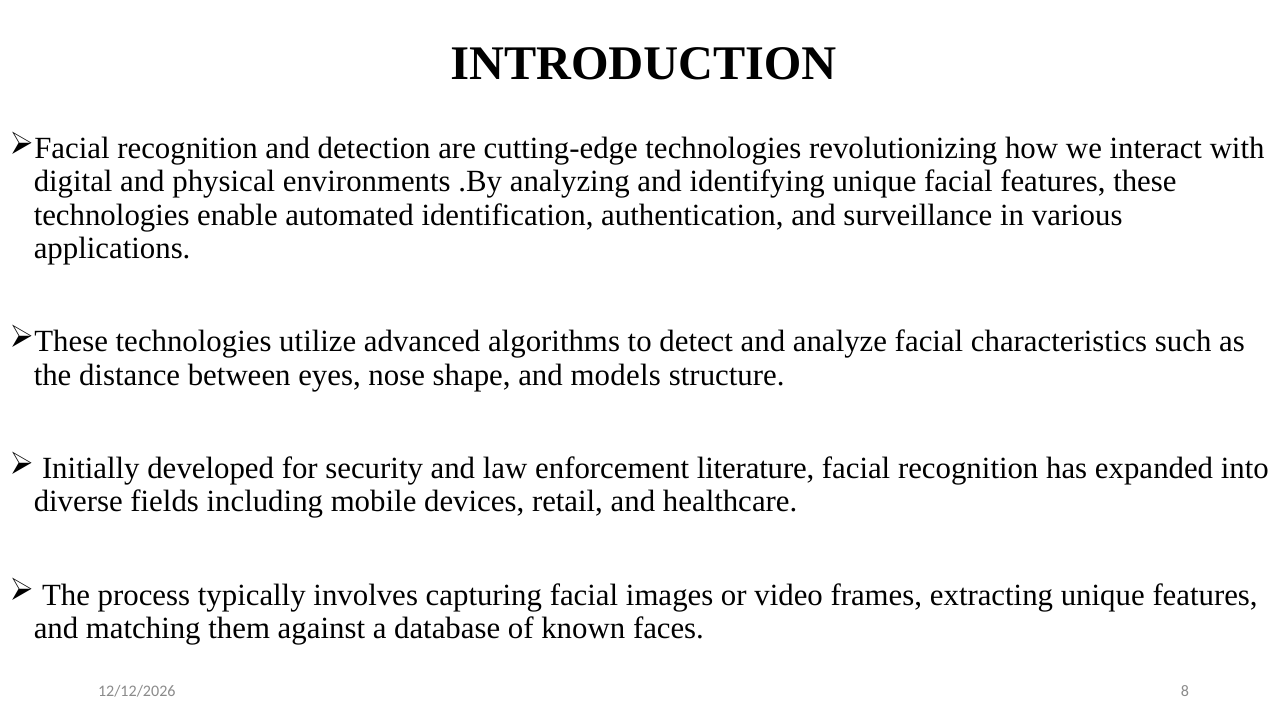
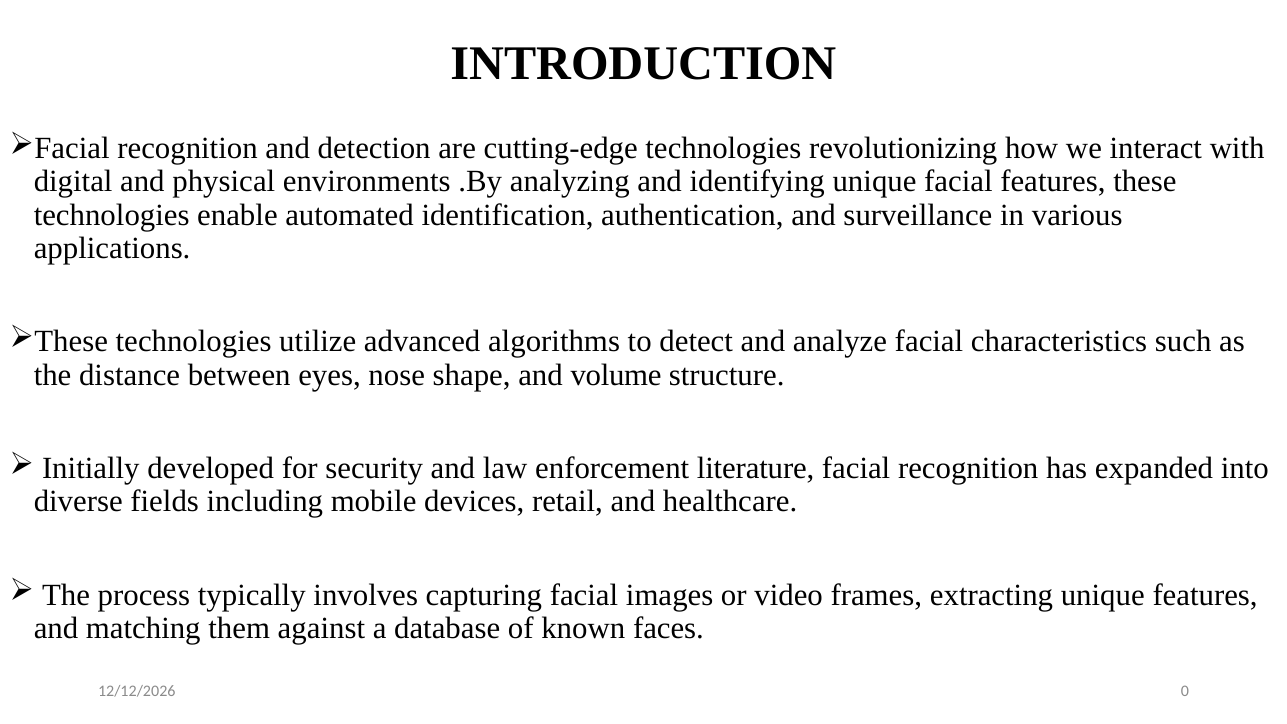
models: models -> volume
8: 8 -> 0
